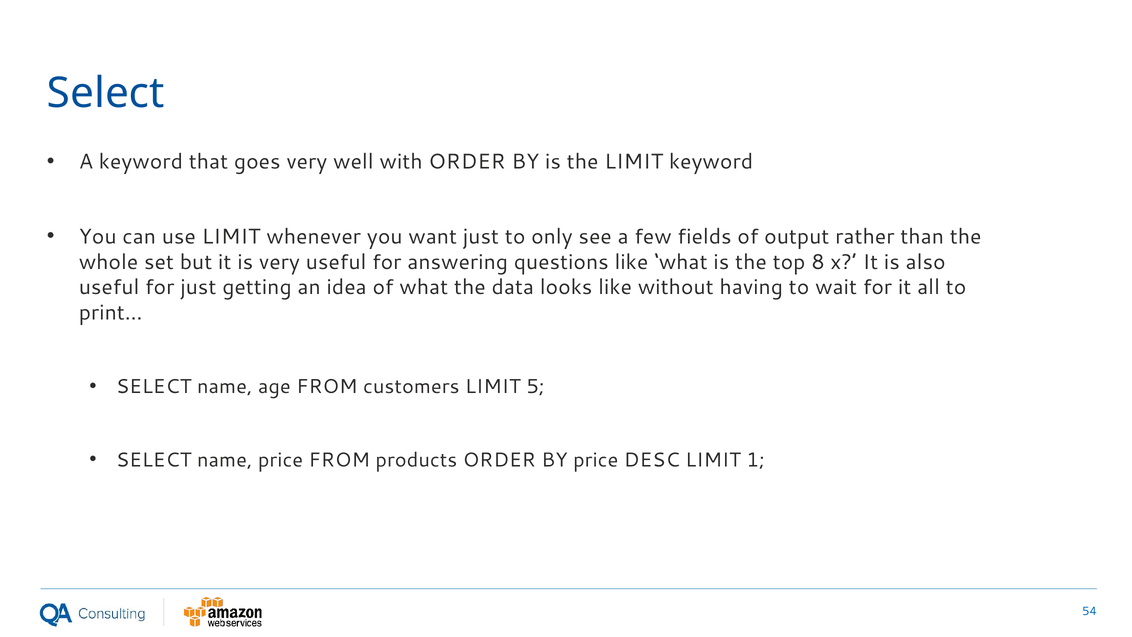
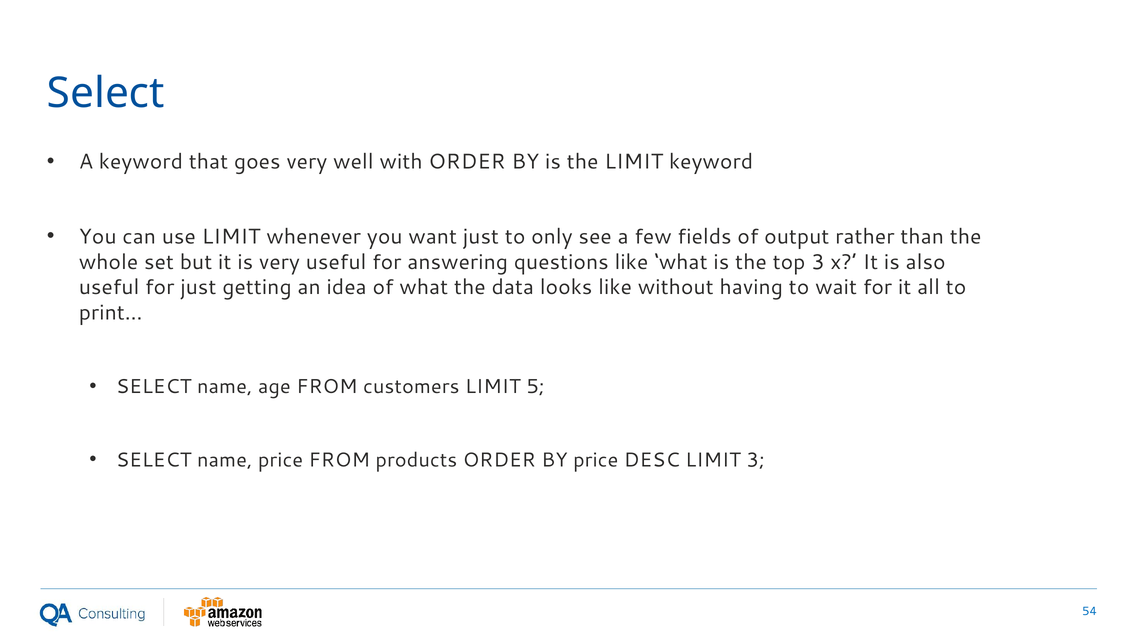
top 8: 8 -> 3
LIMIT 1: 1 -> 3
